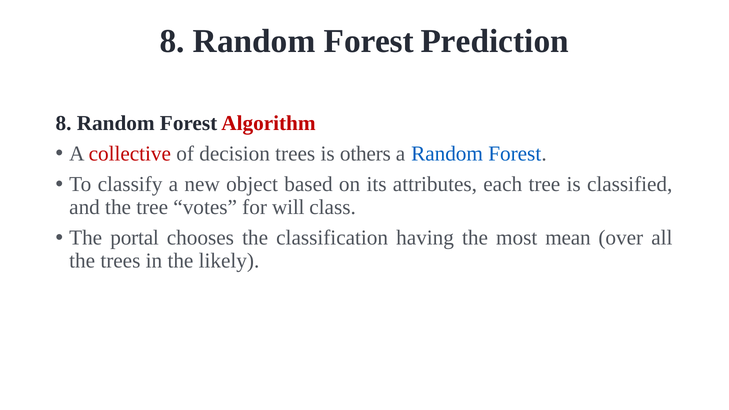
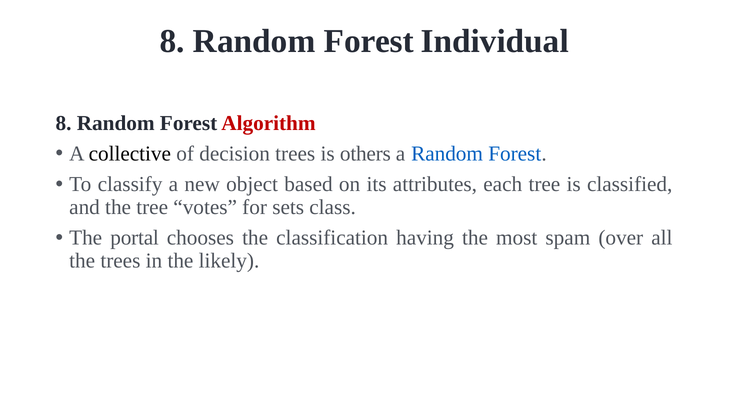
Prediction: Prediction -> Individual
collective colour: red -> black
will: will -> sets
mean: mean -> spam
